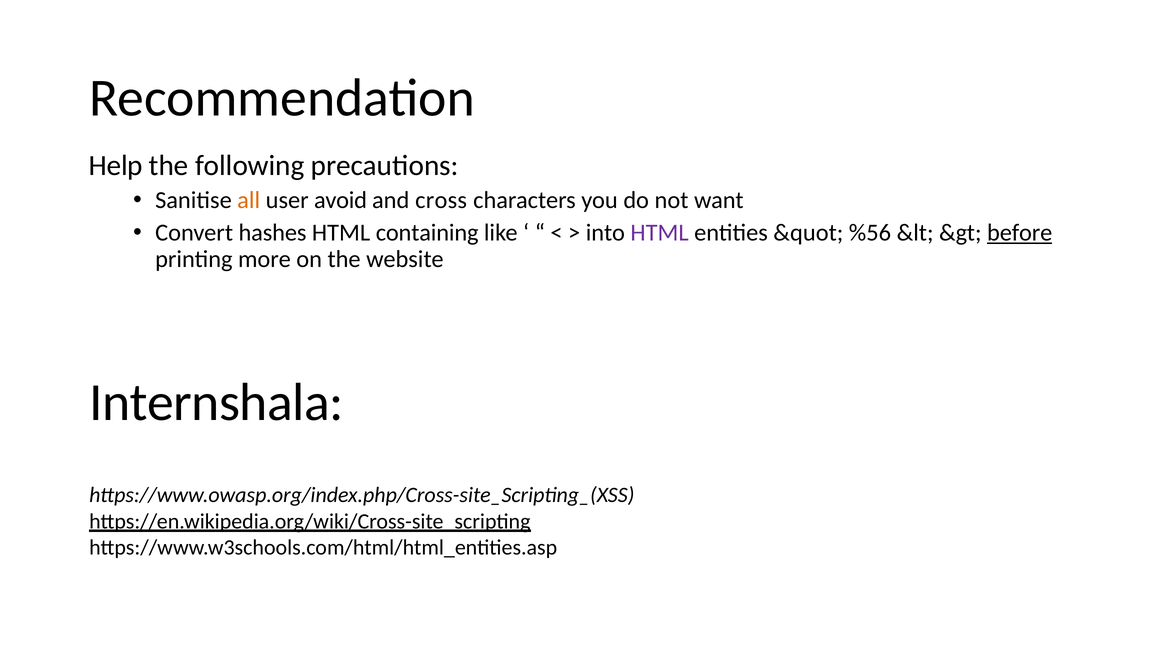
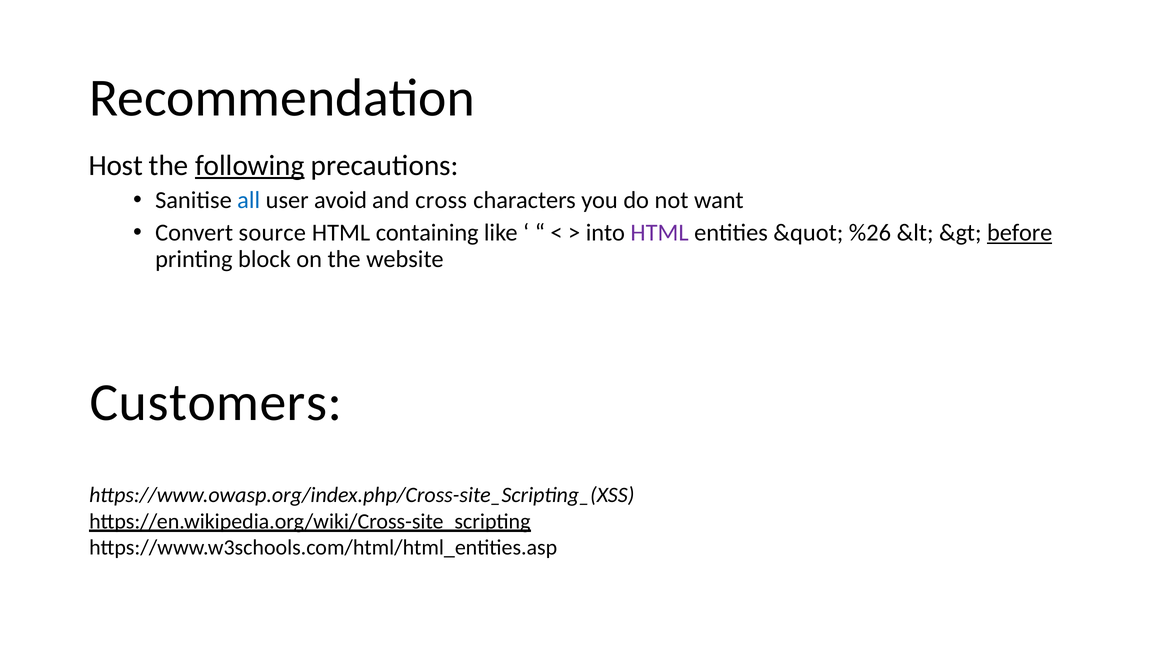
Help: Help -> Host
following underline: none -> present
all colour: orange -> blue
hashes: hashes -> source
%56: %56 -> %26
more: more -> block
Internshala: Internshala -> Customers
